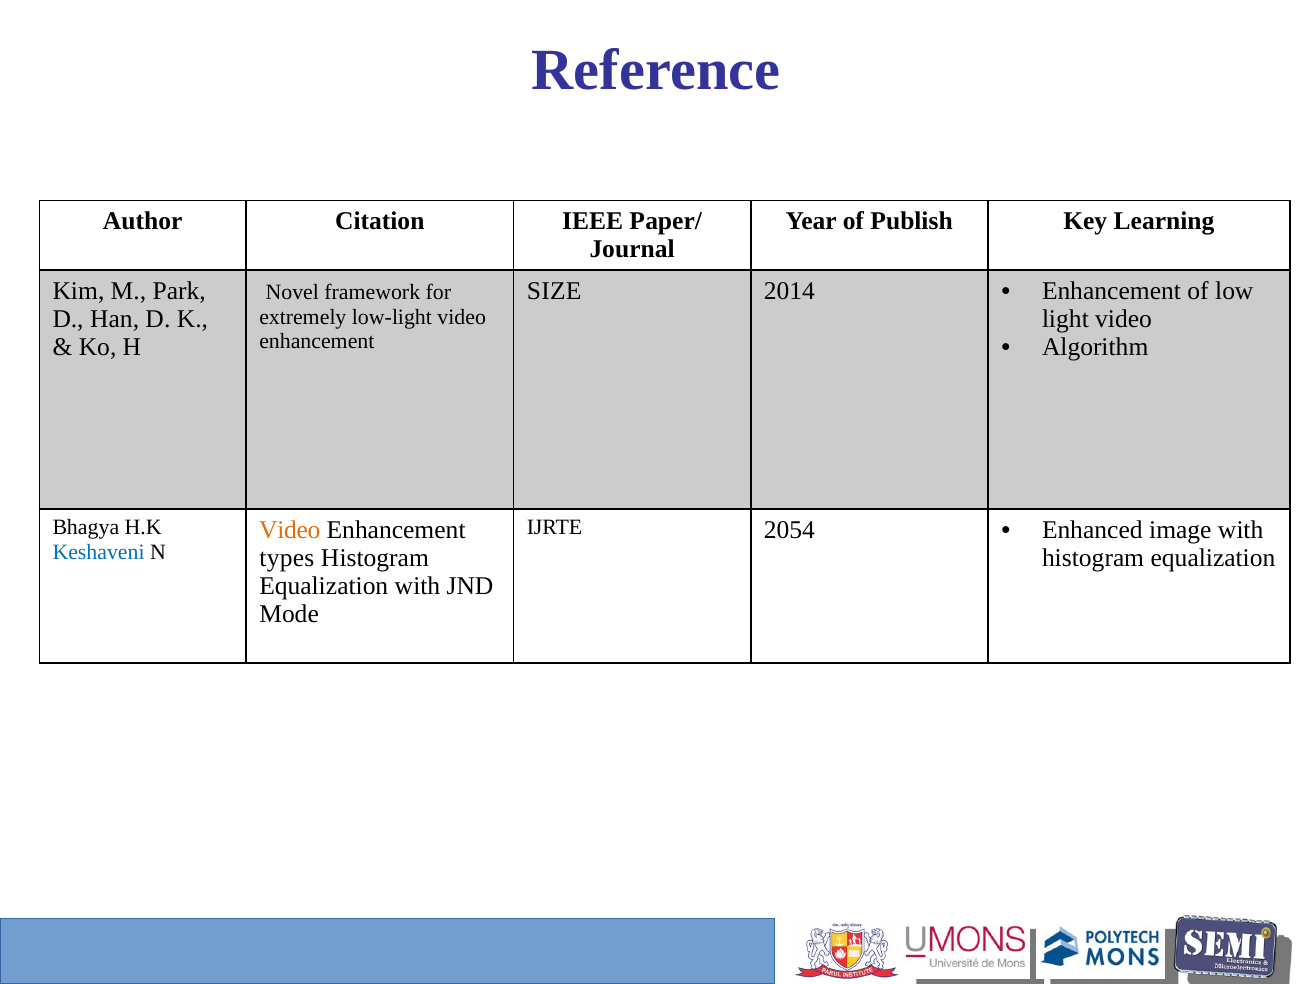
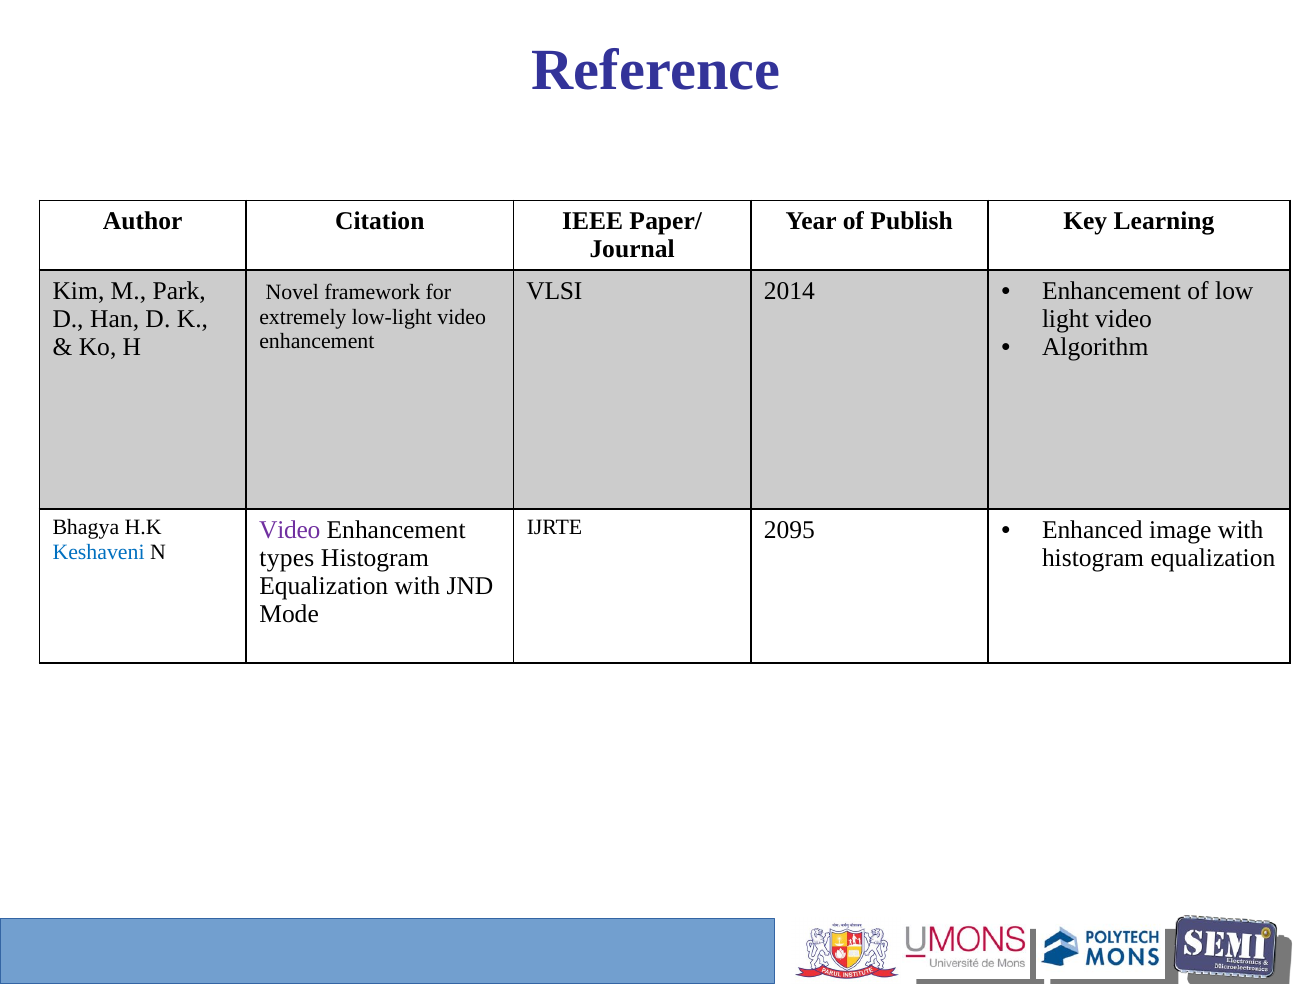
SIZE: SIZE -> VLSI
2054: 2054 -> 2095
Video at (290, 530) colour: orange -> purple
